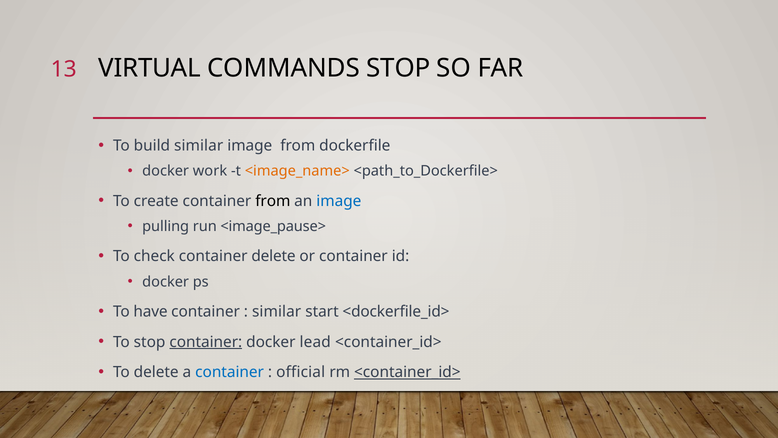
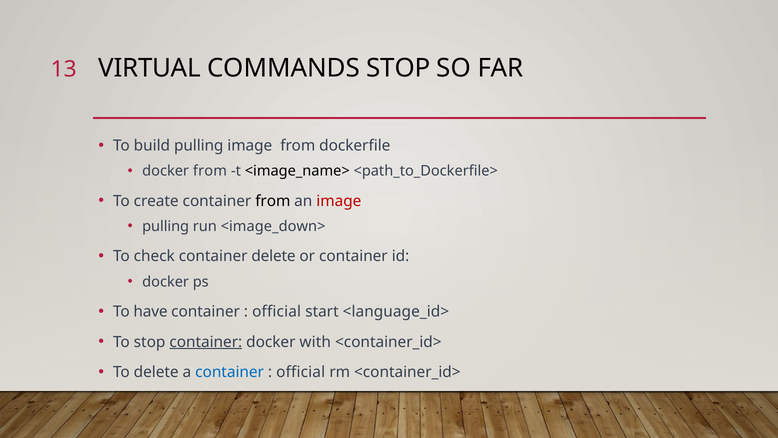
build similar: similar -> pulling
docker work: work -> from
<image_name> colour: orange -> black
image at (339, 201) colour: blue -> red
<image_pause>: <image_pause> -> <image_down>
similar at (277, 311): similar -> official
<dockerfile_id>: <dockerfile_id> -> <language_id>
lead: lead -> with
<container_id> at (407, 372) underline: present -> none
